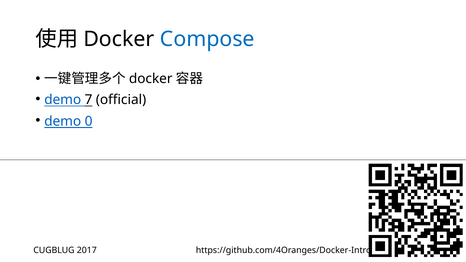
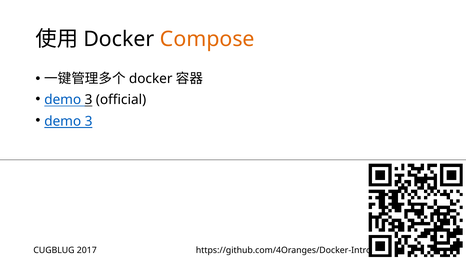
Compose colour: blue -> orange
7 at (89, 100): 7 -> 3
0 at (89, 121): 0 -> 3
